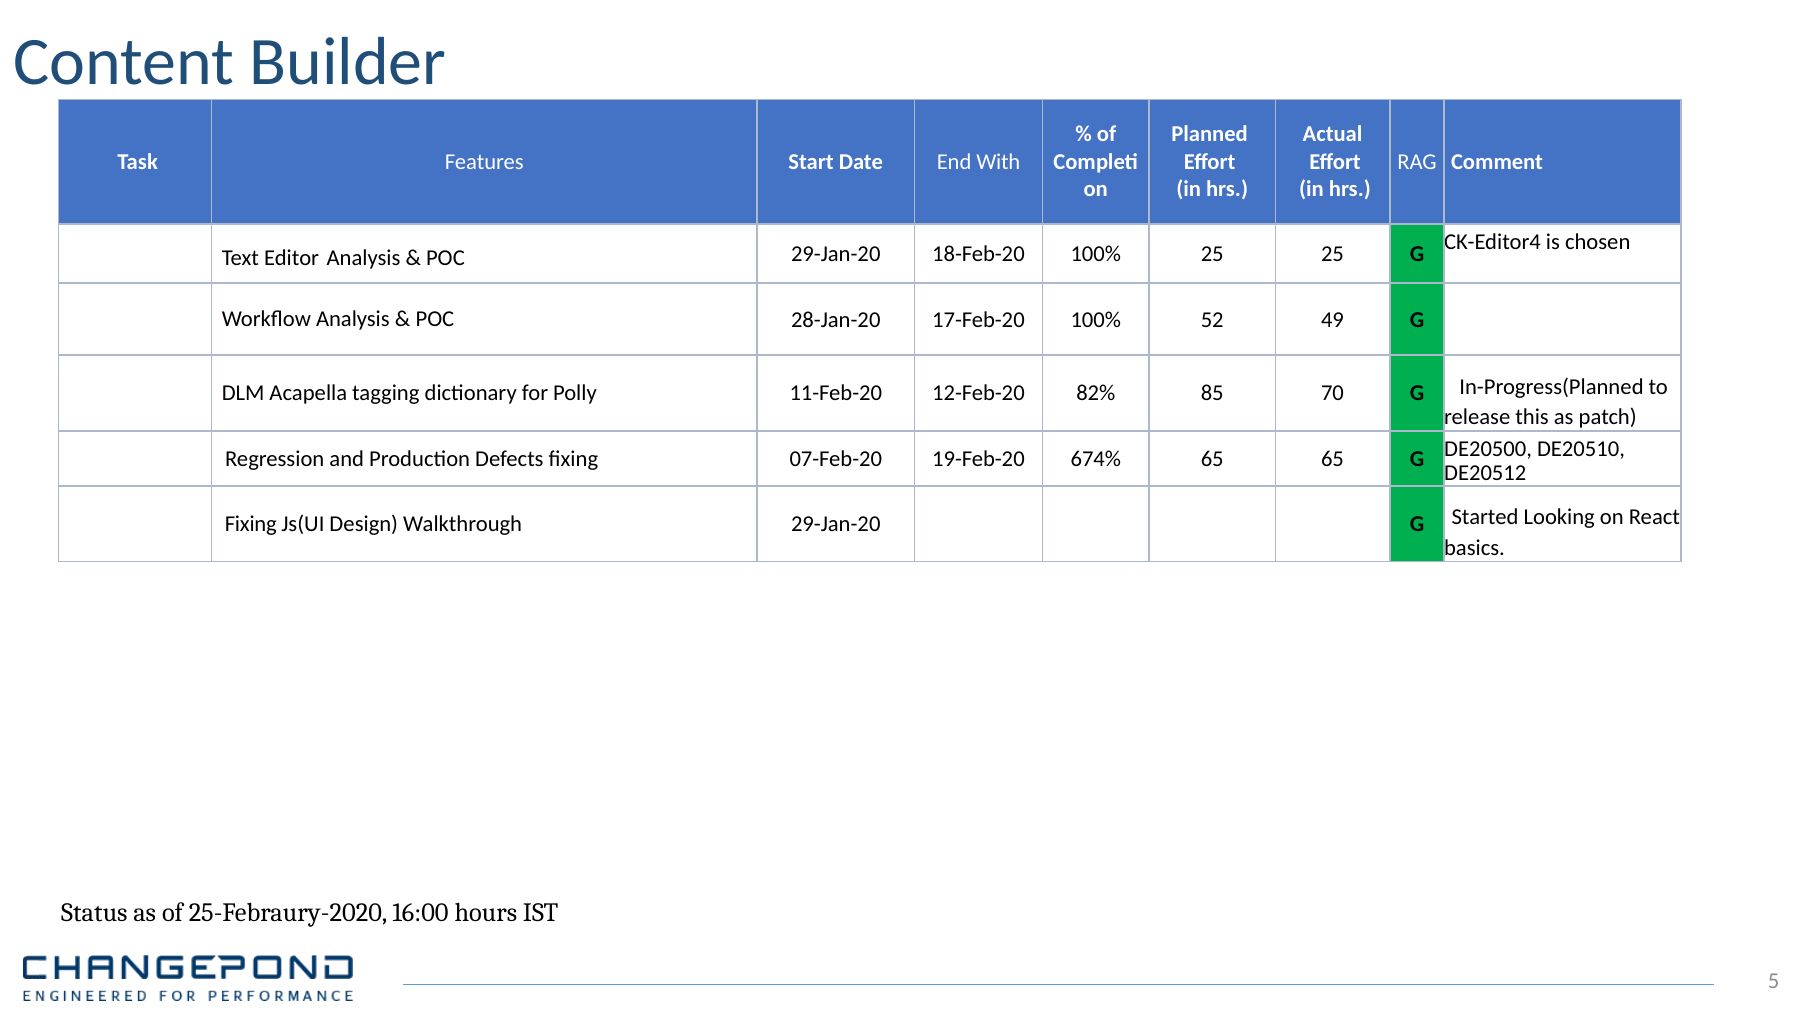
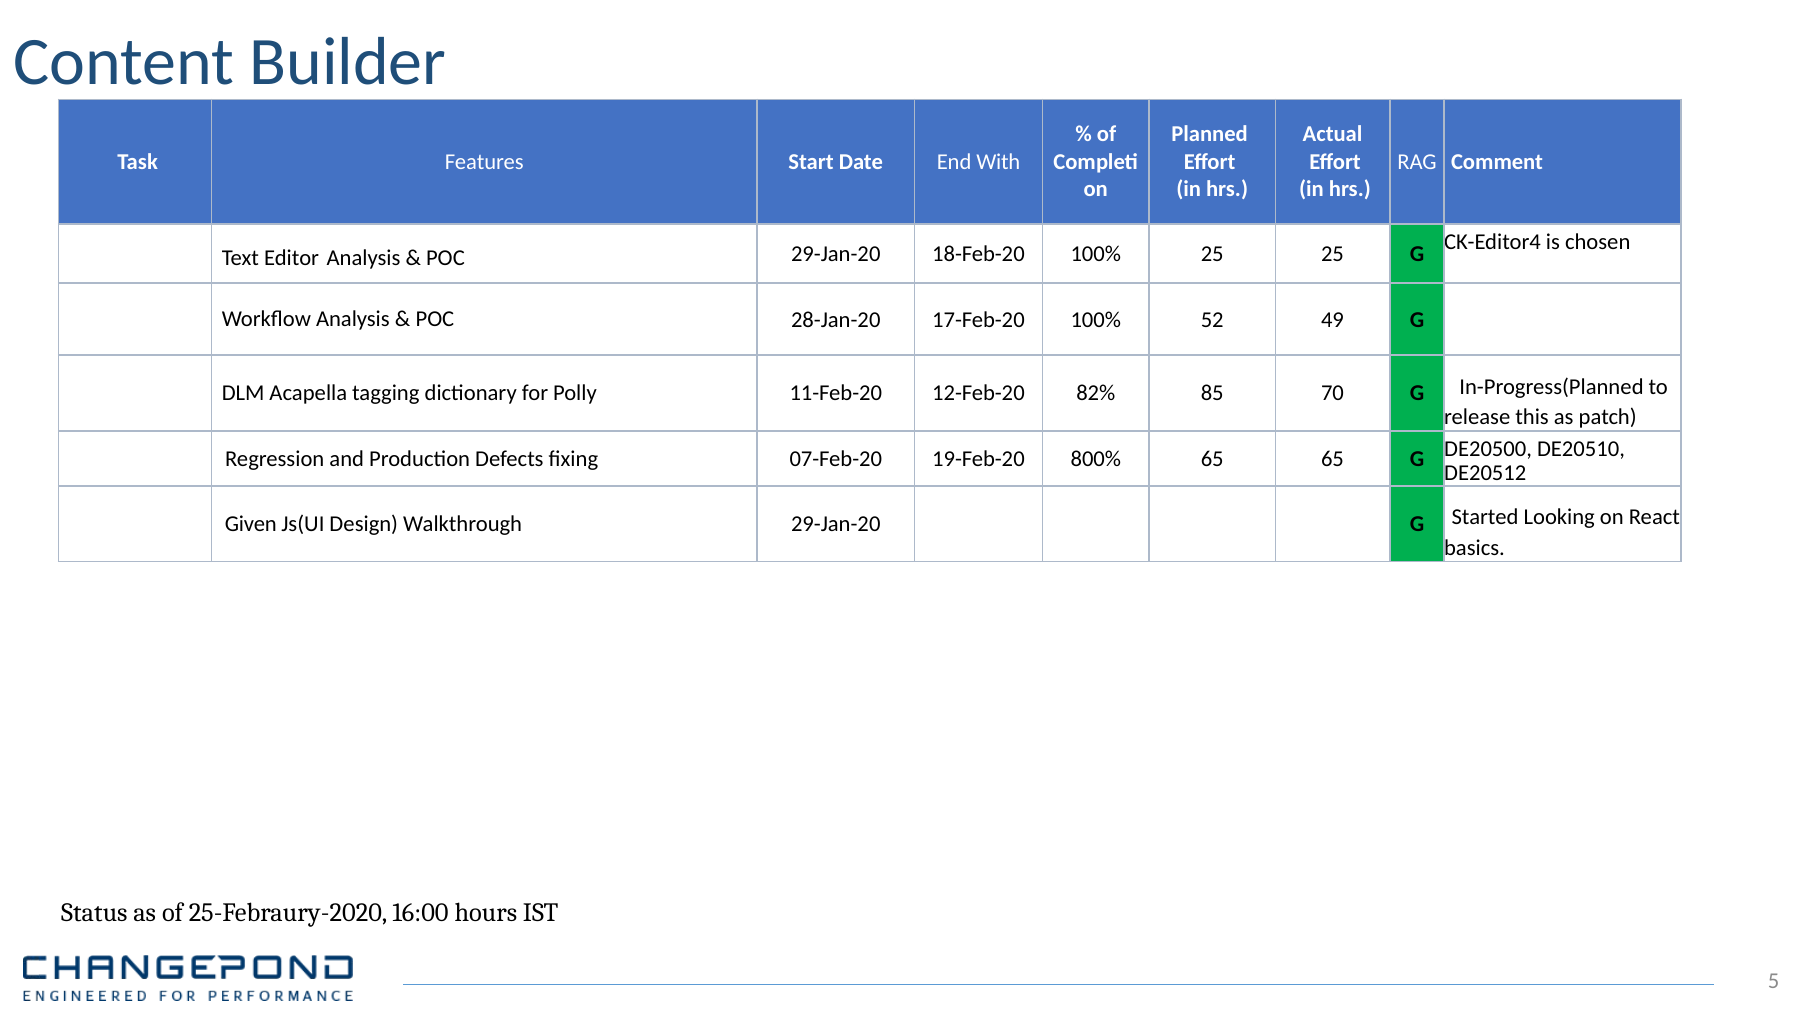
674%: 674% -> 800%
Fixing at (251, 524): Fixing -> Given
